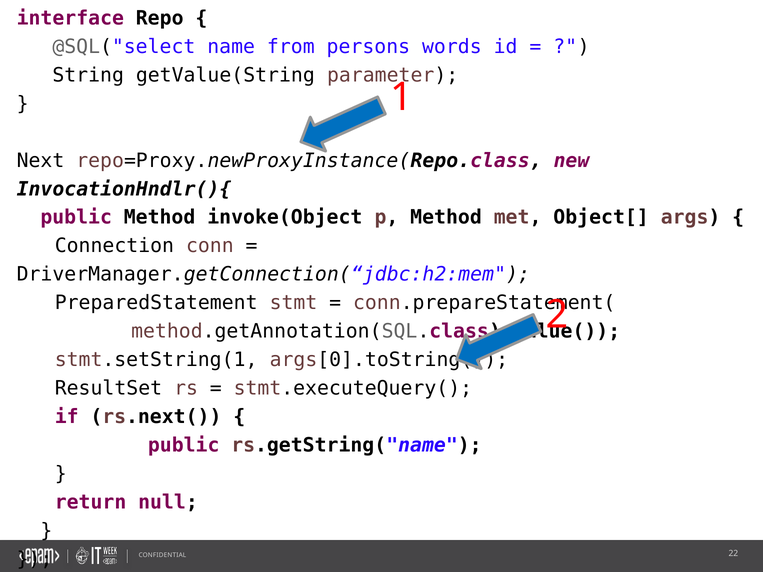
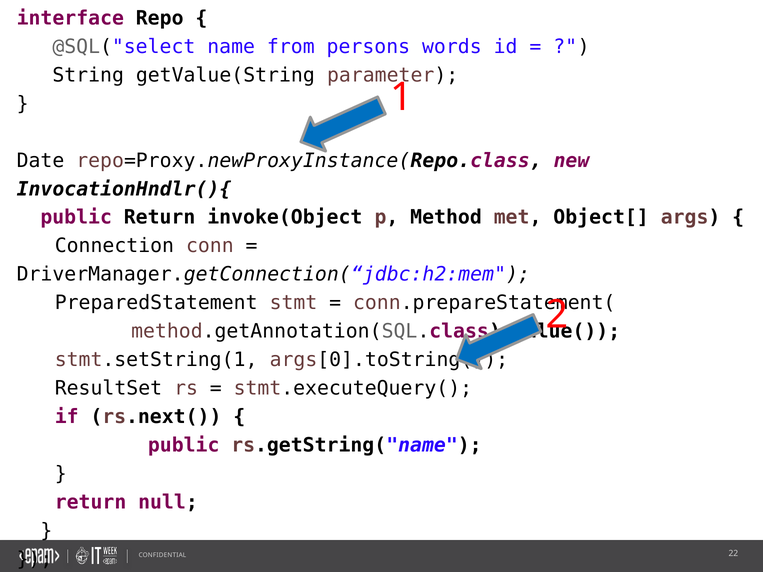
Next: Next -> Date
public Method: Method -> Return
